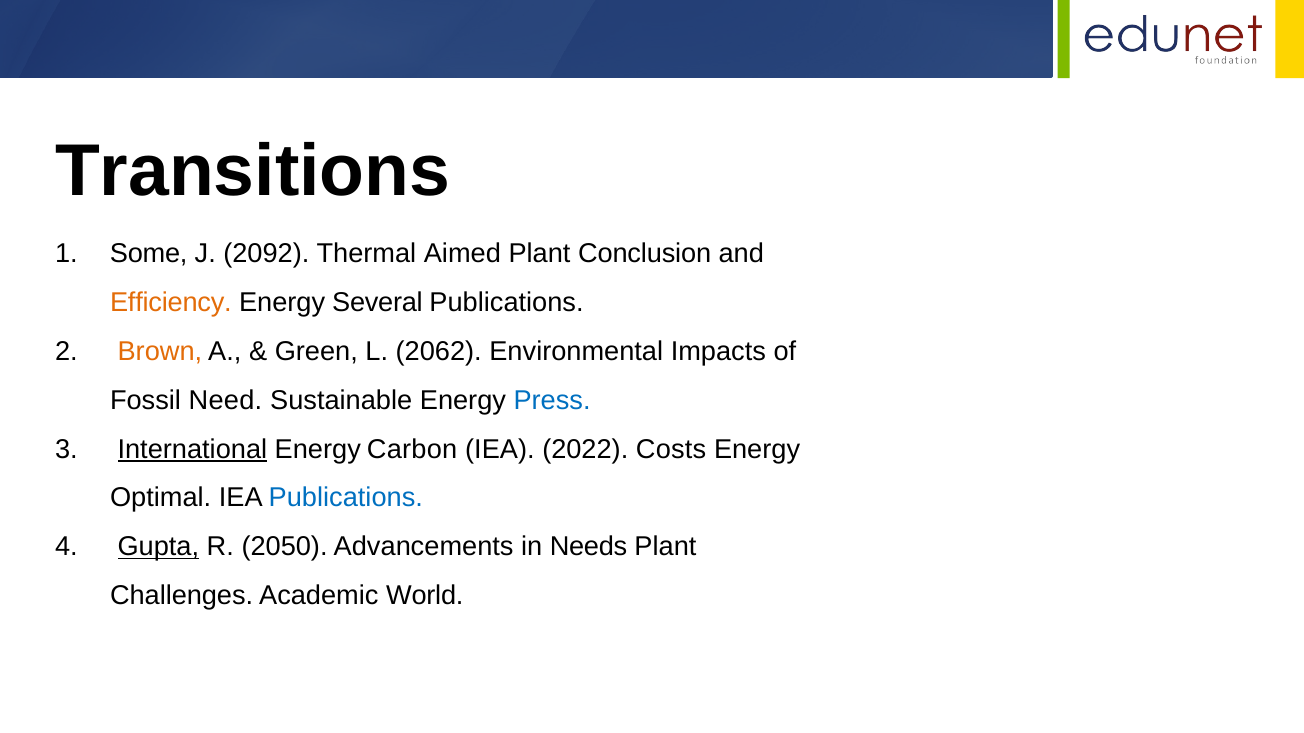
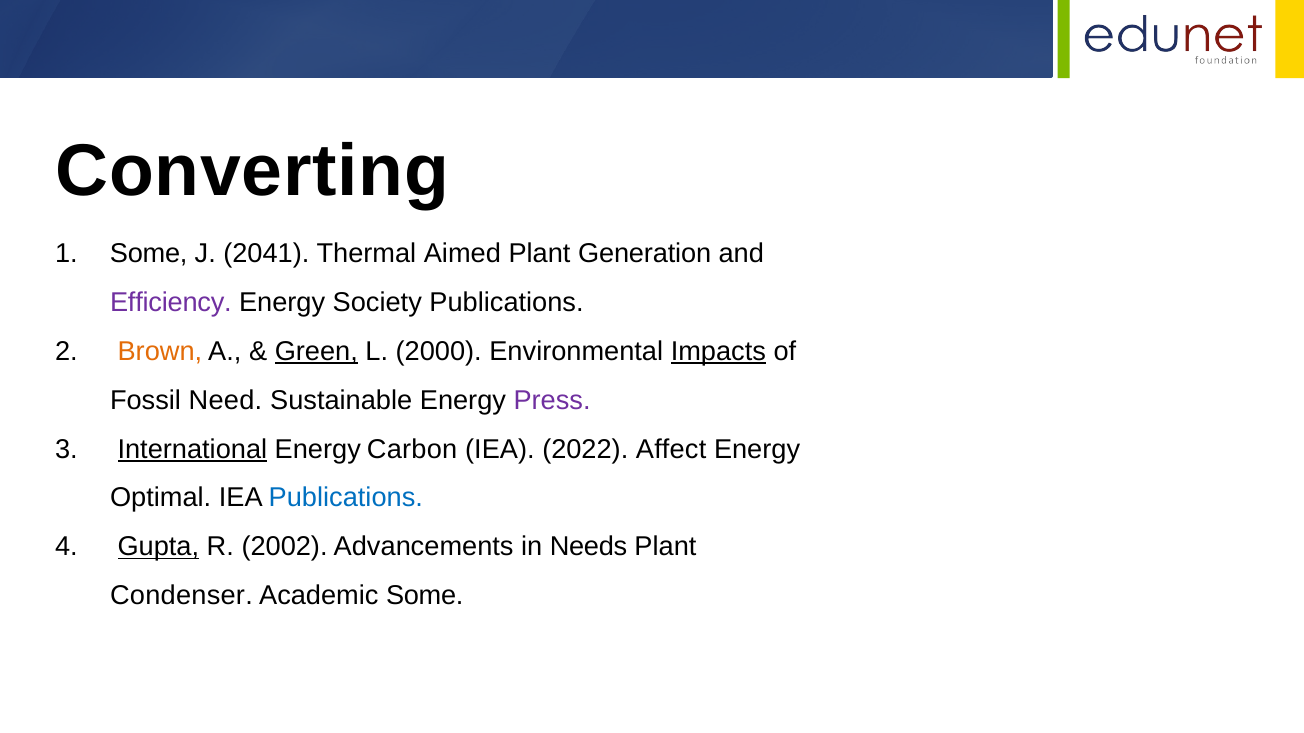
Transitions: Transitions -> Converting
2092: 2092 -> 2041
Conclusion: Conclusion -> Generation
Efficiency colour: orange -> purple
Several: Several -> Society
Green underline: none -> present
2062: 2062 -> 2000
Impacts underline: none -> present
Press colour: blue -> purple
Costs: Costs -> Affect
2050: 2050 -> 2002
Challenges: Challenges -> Condenser
Academic World: World -> Some
